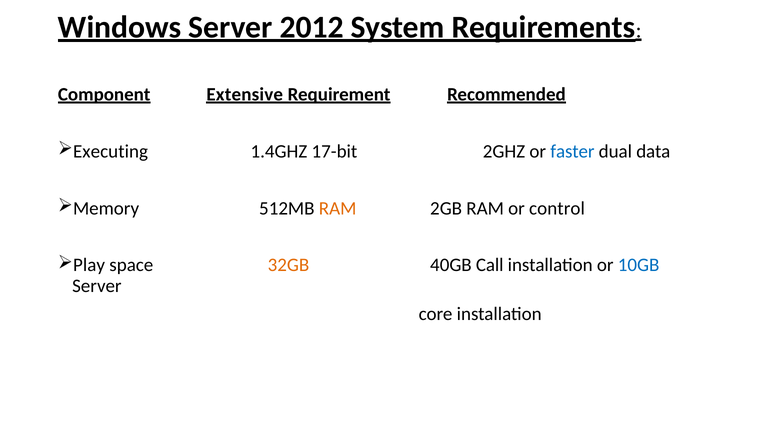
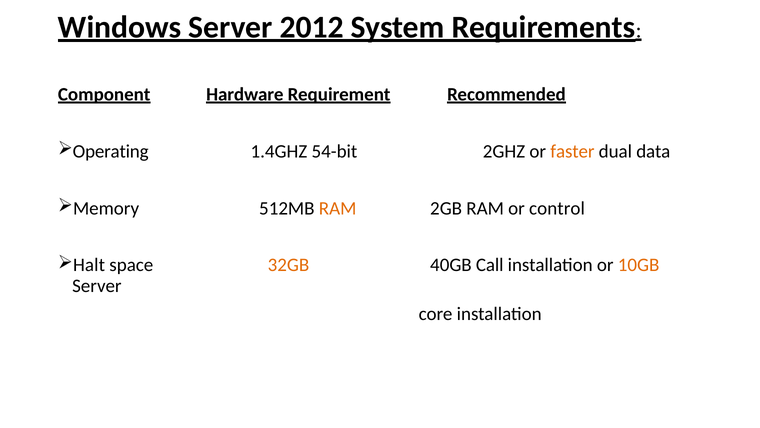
Extensive: Extensive -> Hardware
Executing: Executing -> Operating
17-bit: 17-bit -> 54-bit
faster colour: blue -> orange
Play: Play -> Halt
10GB colour: blue -> orange
